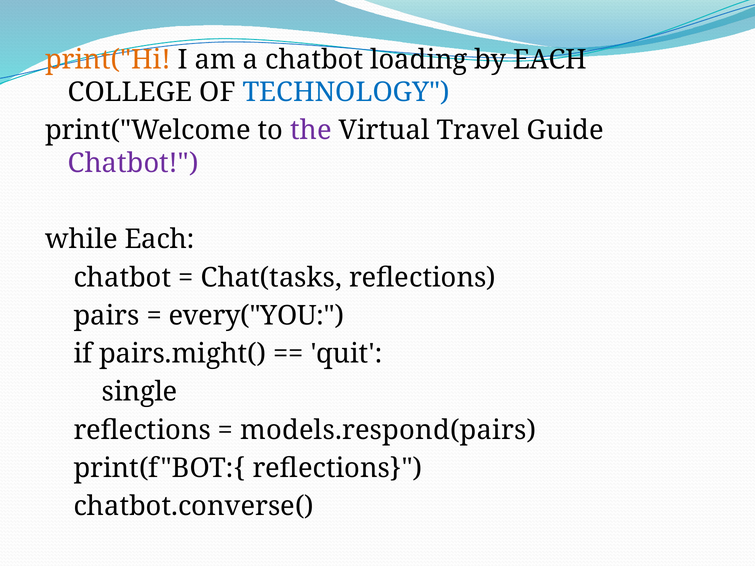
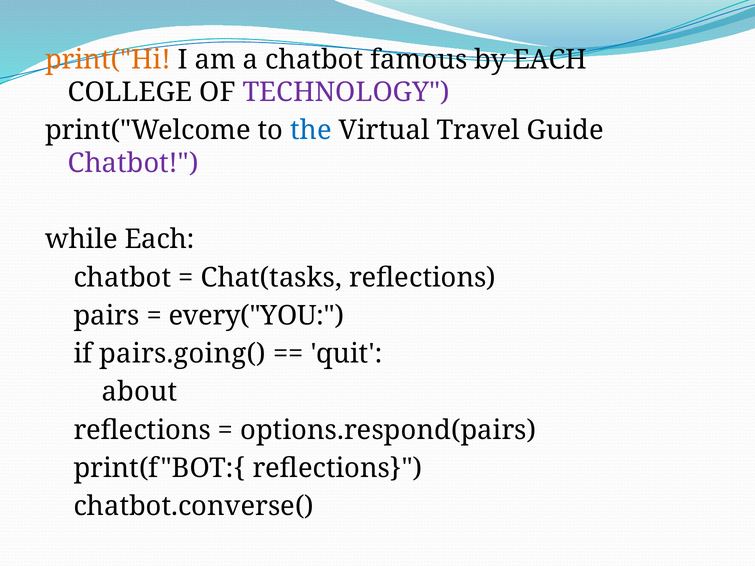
loading: loading -> famous
TECHNOLOGY colour: blue -> purple
the colour: purple -> blue
pairs.might(: pairs.might( -> pairs.going(
single: single -> about
models.respond(pairs: models.respond(pairs -> options.respond(pairs
